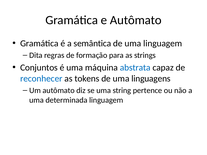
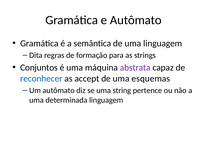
abstrata colour: blue -> purple
tokens: tokens -> accept
linguagens: linguagens -> esquemas
